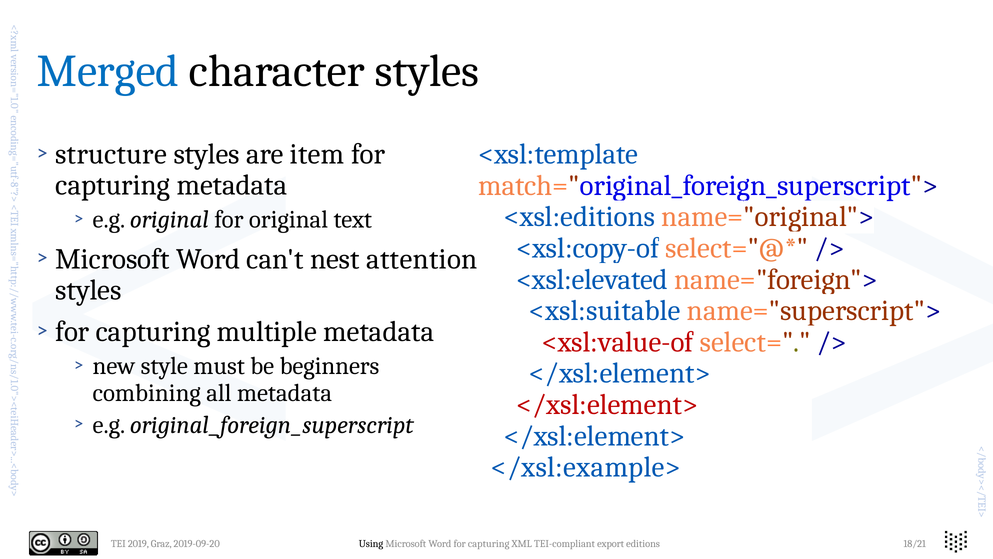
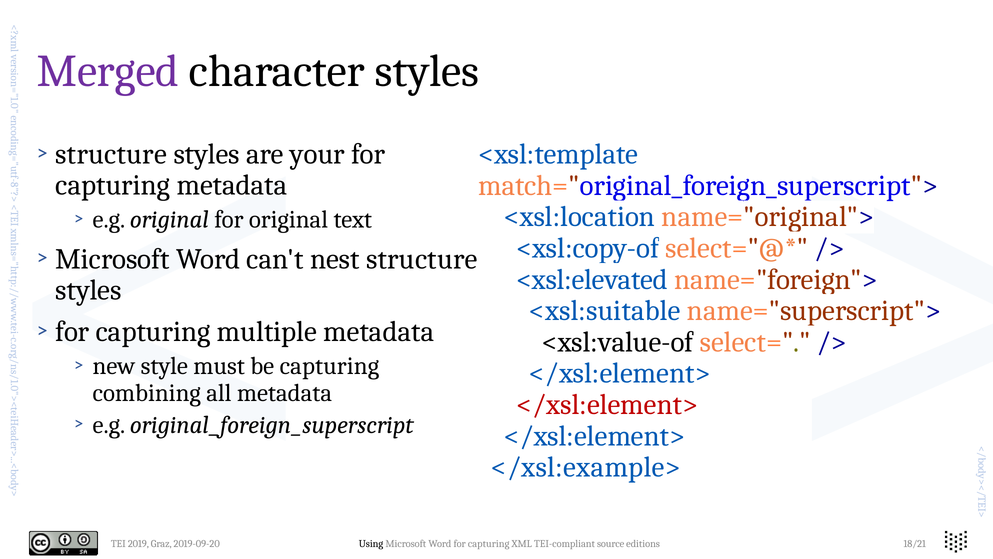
Merged colour: blue -> purple
item: item -> your
<xsl:editions: <xsl:editions -> <xsl:location
nest attention: attention -> structure
<xsl:value-of colour: red -> black
beginners at (330, 366): beginners -> capturing
export: export -> source
